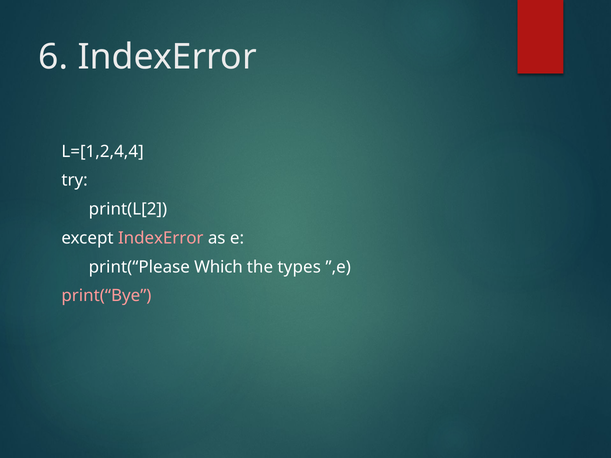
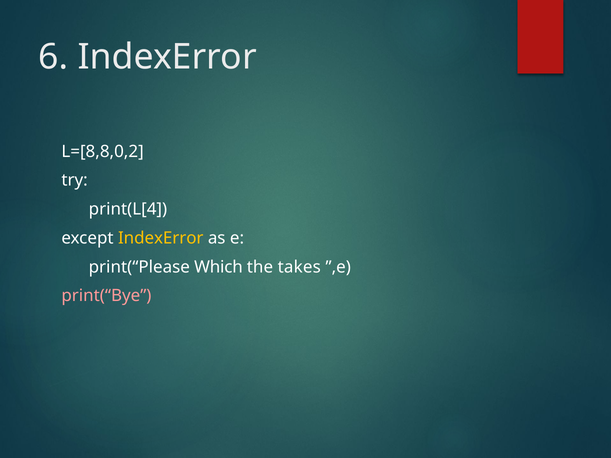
L=[1,2,4,4: L=[1,2,4,4 -> L=[8,8,0,2
print(L[2: print(L[2 -> print(L[4
IndexError at (161, 238) colour: pink -> yellow
types: types -> takes
